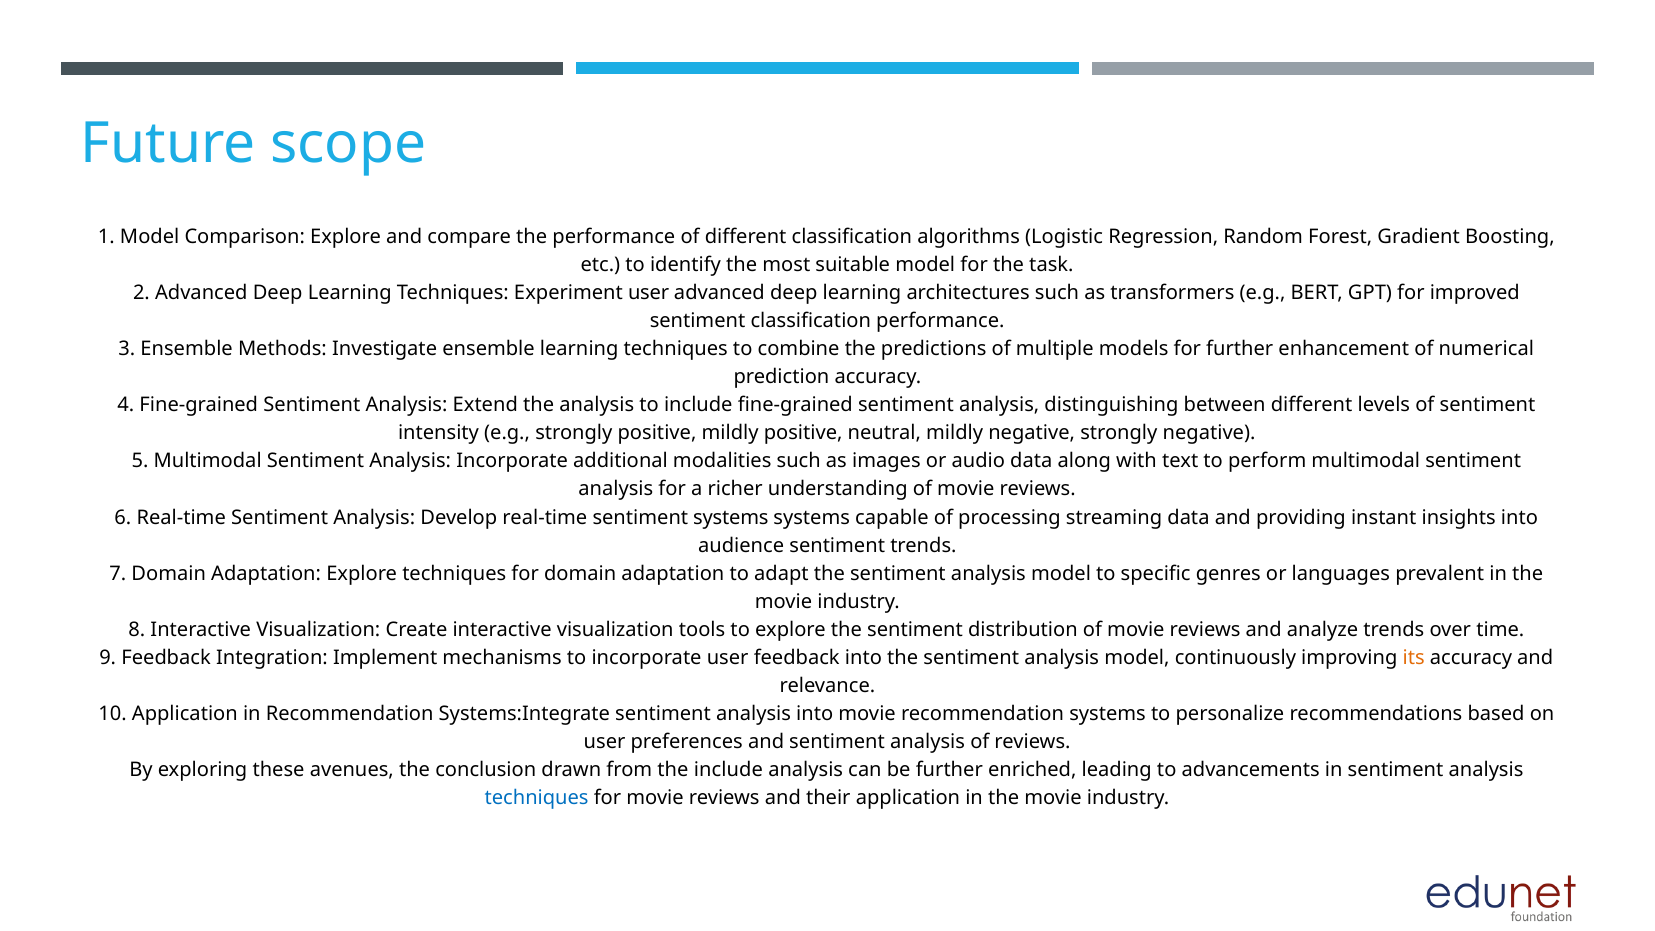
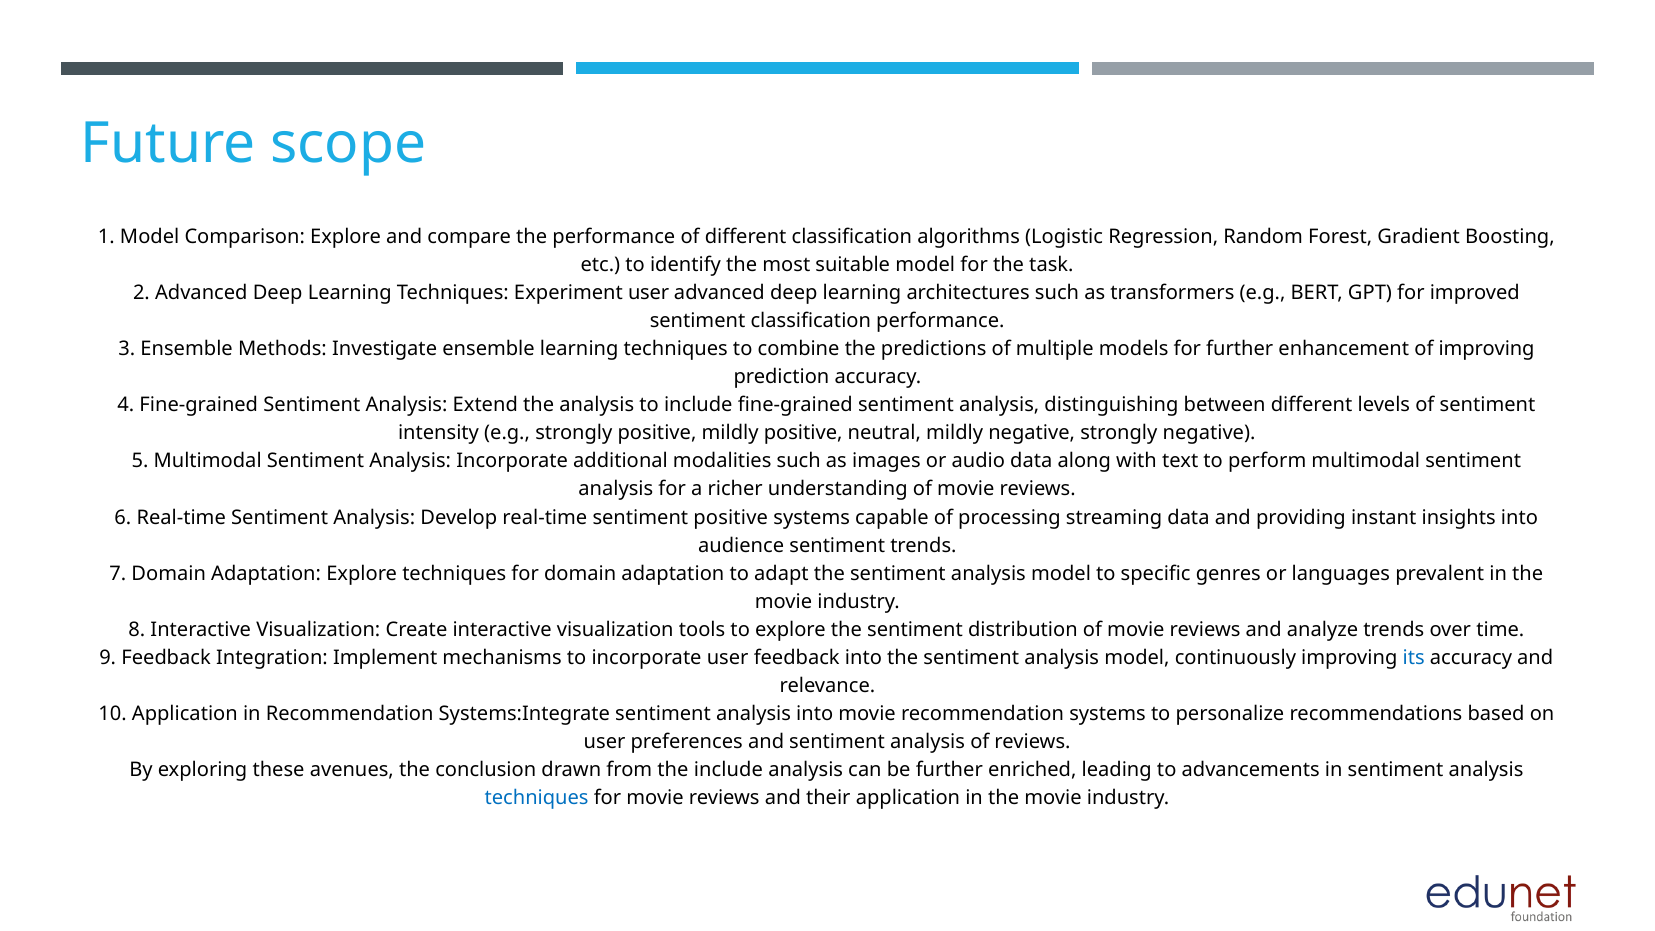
of numerical: numerical -> improving
sentiment systems: systems -> positive
its colour: orange -> blue
